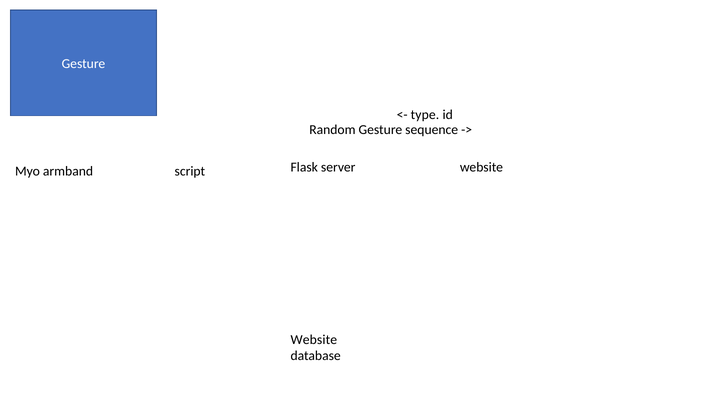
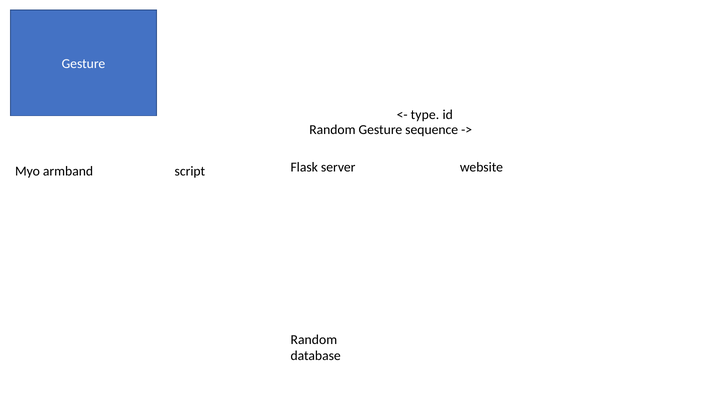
Website at (314, 339): Website -> Random
